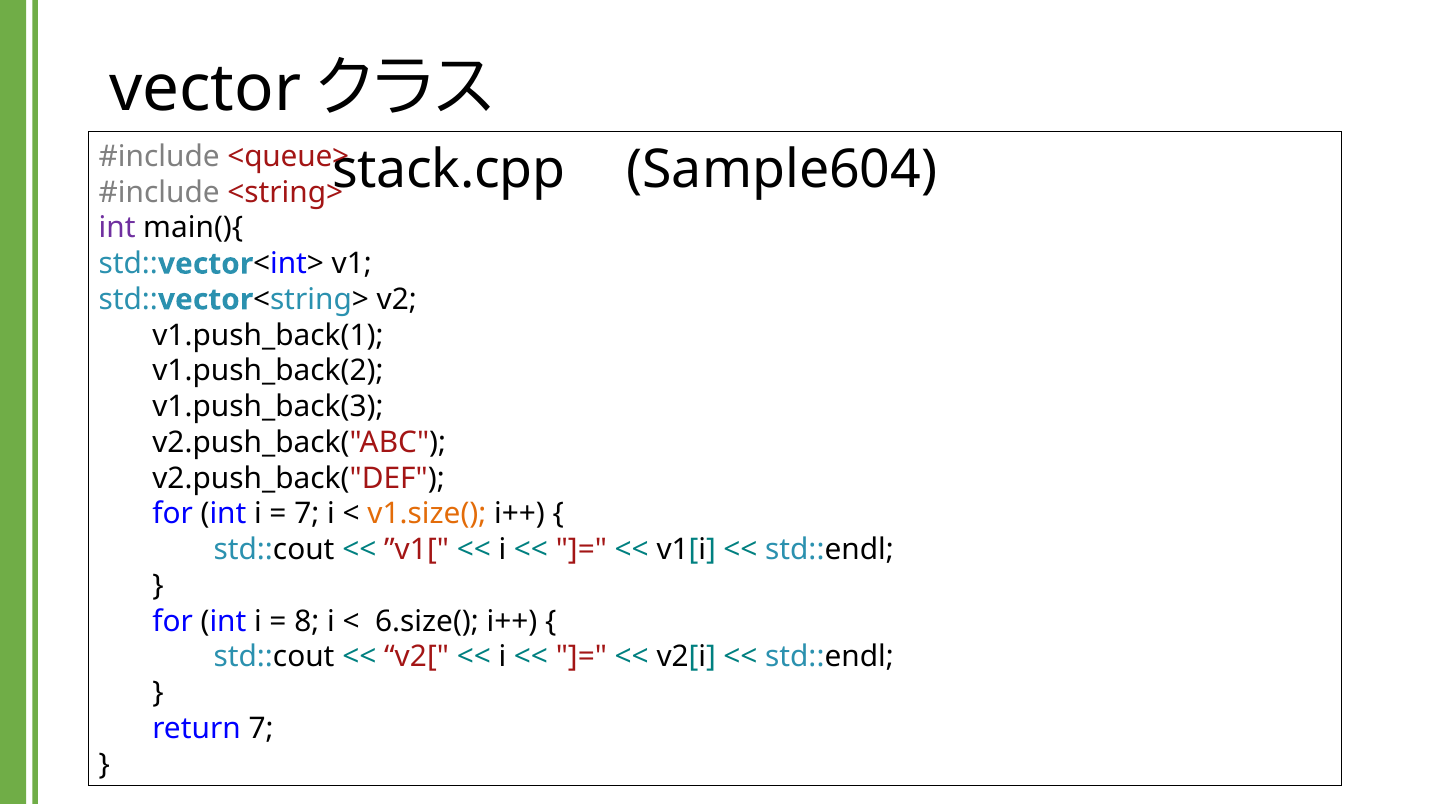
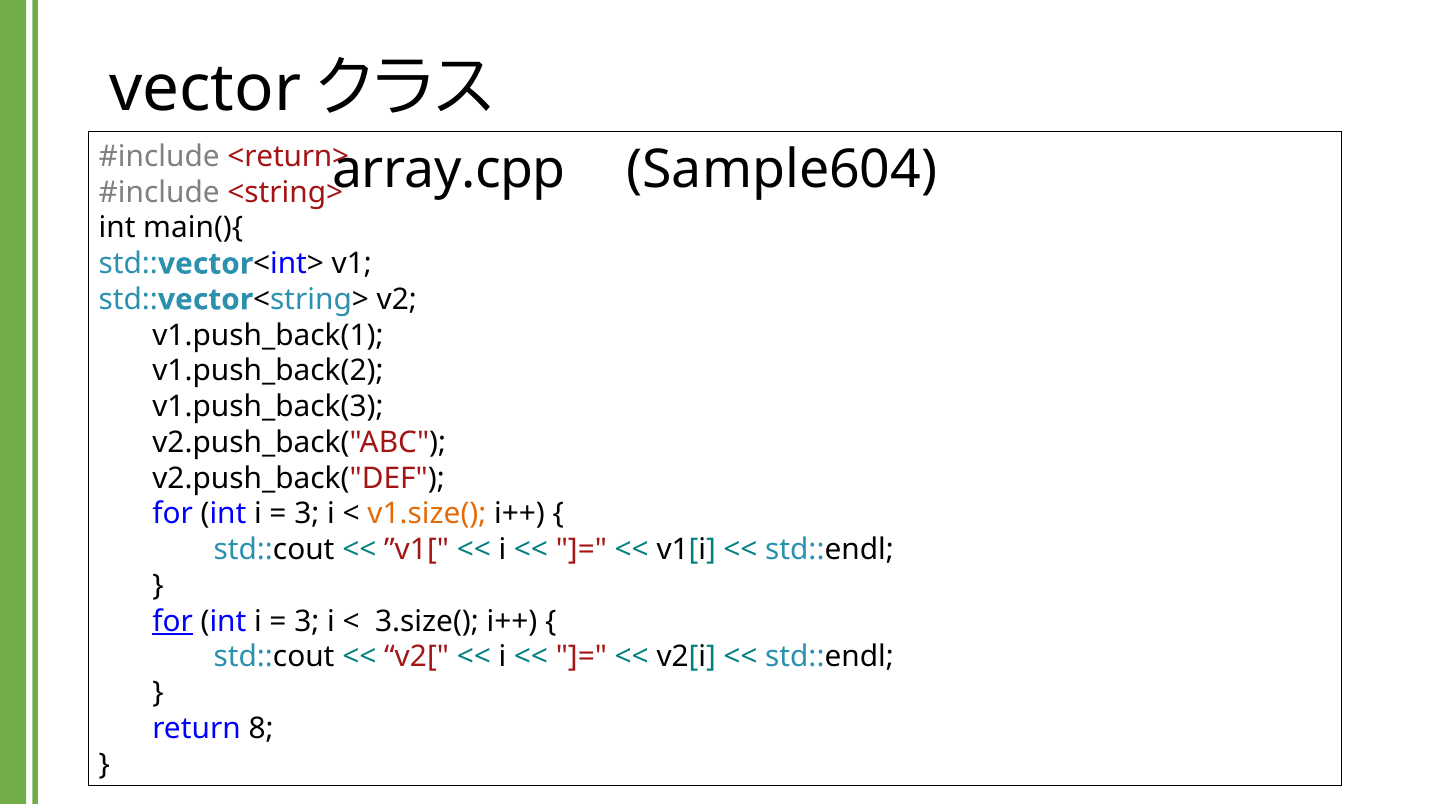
<queue>: <queue> -> <return>
stack.cpp: stack.cpp -> array.cpp
int at (117, 228) colour: purple -> black
7 at (307, 514): 7 -> 3
for at (173, 622) underline: none -> present
8 at (307, 622): 8 -> 3
6.size(: 6.size( -> 3.size(
return 7: 7 -> 8
